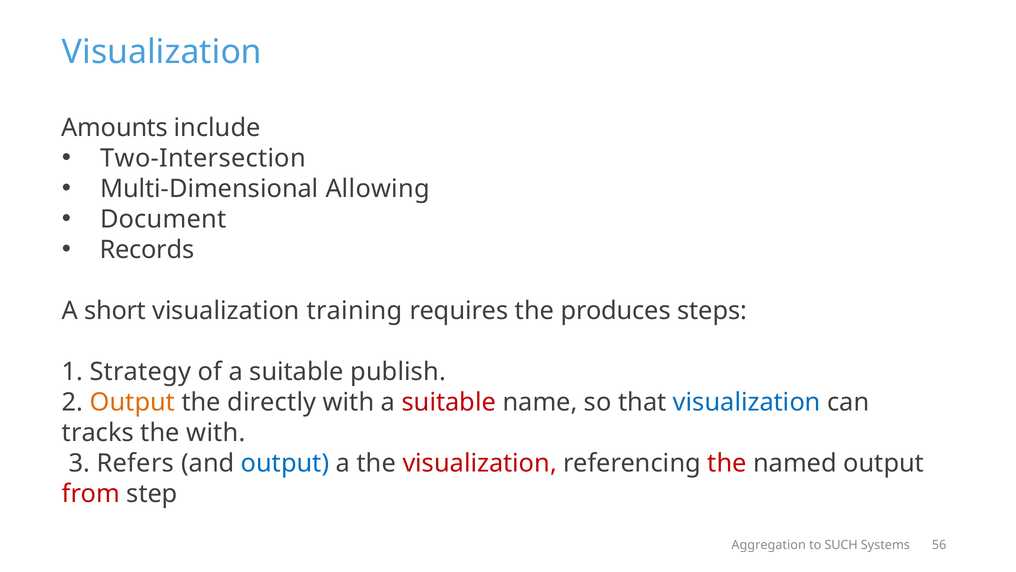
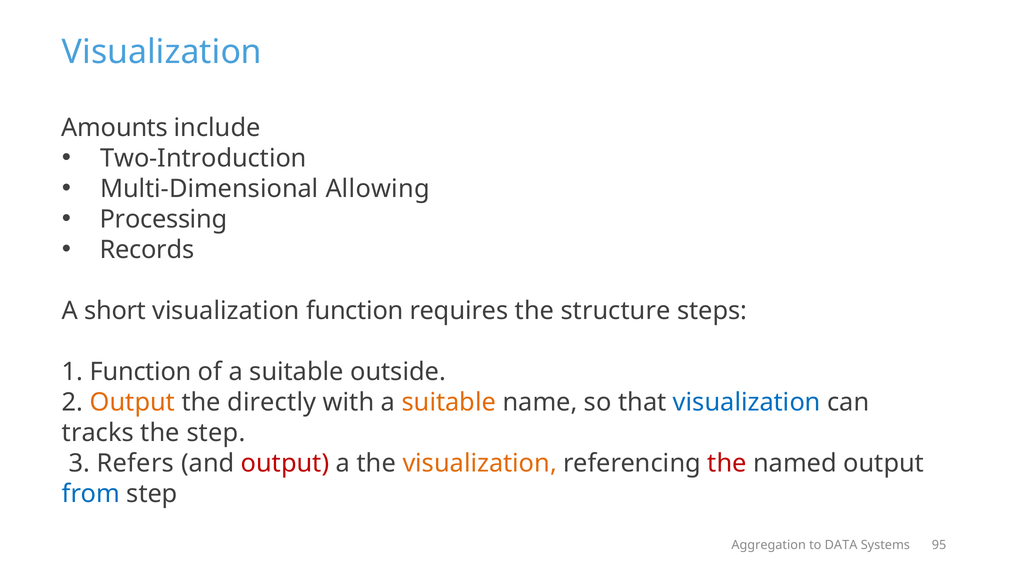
Two-Intersection: Two-Intersection -> Two-Introduction
Document: Document -> Processing
visualization training: training -> function
produces: produces -> structure
1 Strategy: Strategy -> Function
publish: publish -> outside
suitable at (449, 402) colour: red -> orange
the with: with -> step
output at (285, 463) colour: blue -> red
visualization at (480, 463) colour: red -> orange
from colour: red -> blue
SUCH: SUCH -> DATA
56: 56 -> 95
